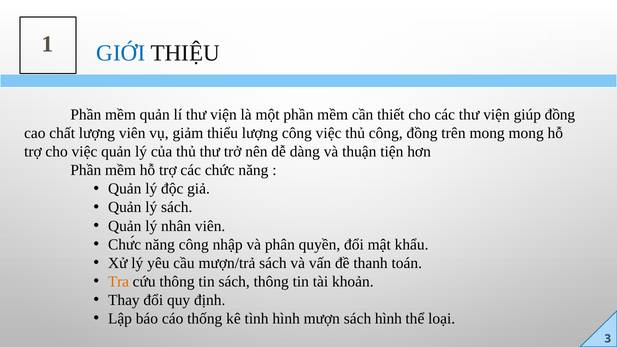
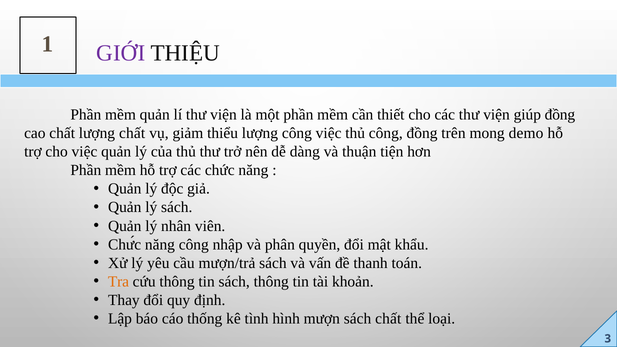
GIỚI colour: blue -> purple
lượng viên: viên -> chất
mong mong: mong -> demo
sách hình: hình -> chất
